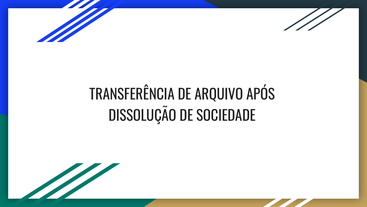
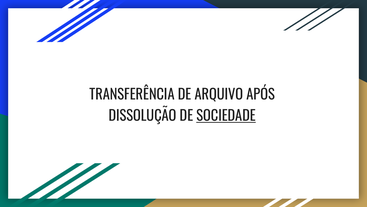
SOCIEDADE underline: none -> present
